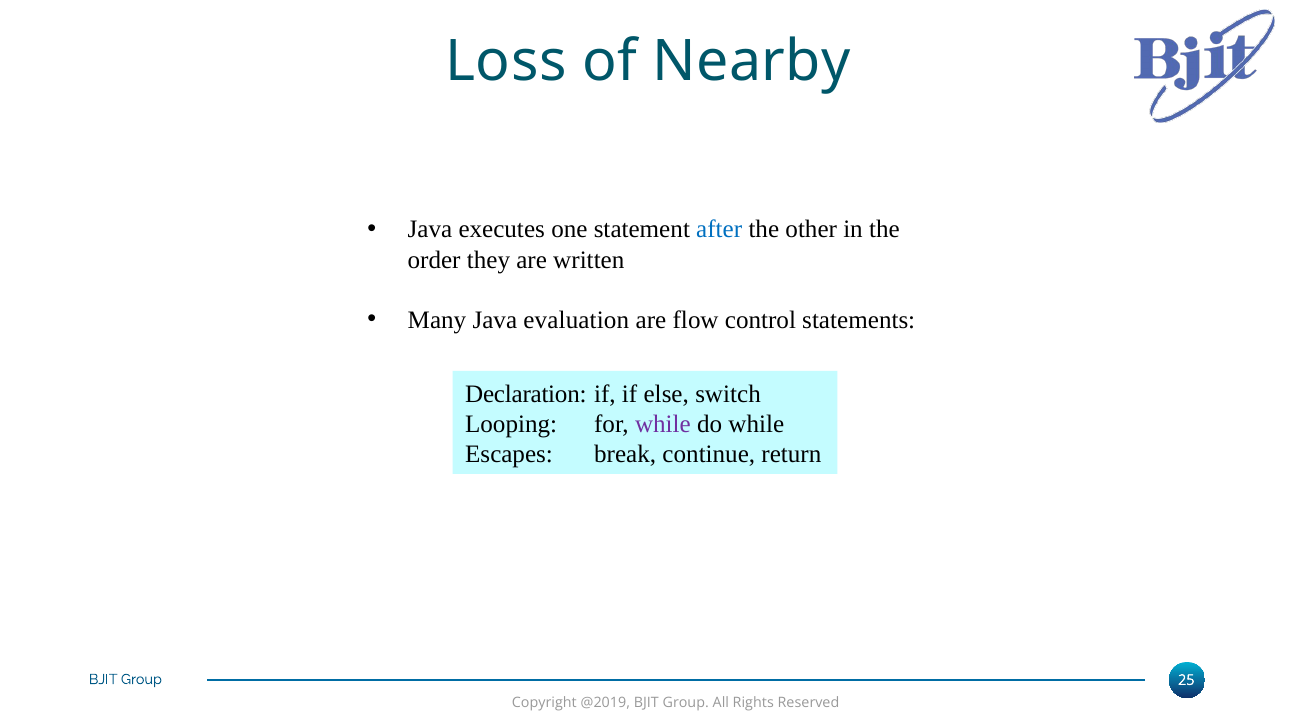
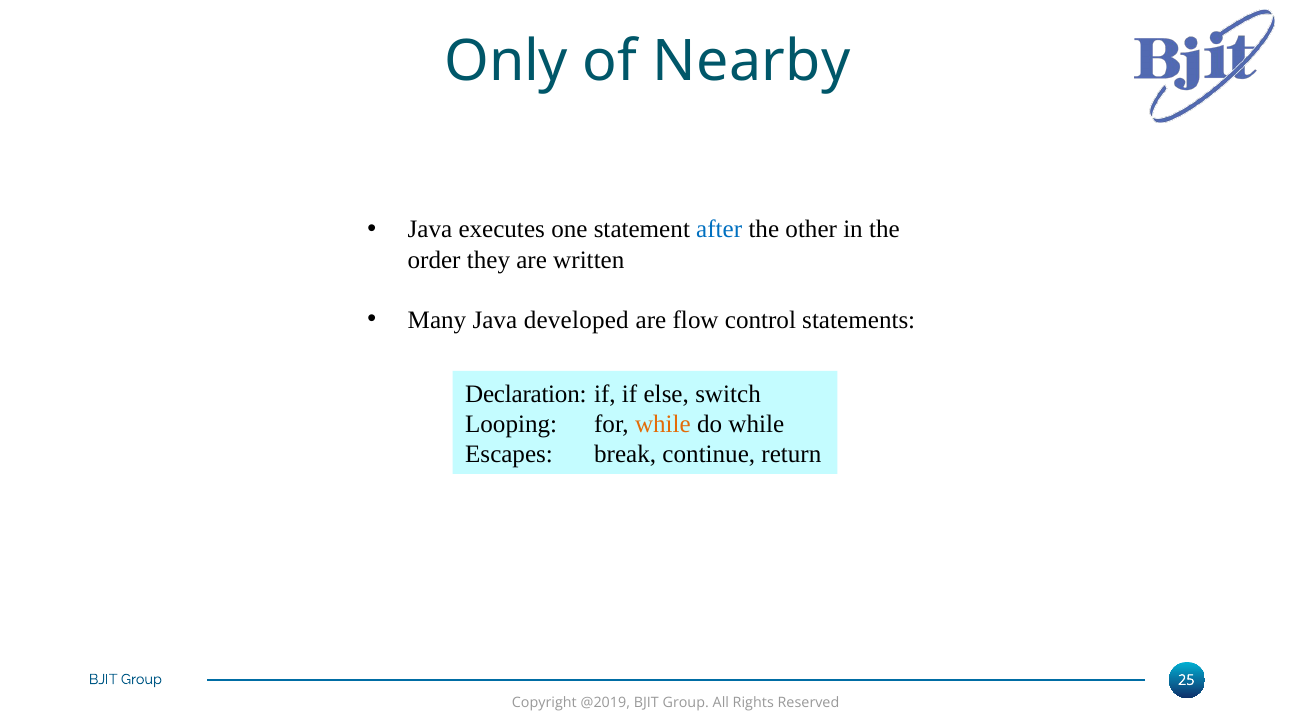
Loss: Loss -> Only
evaluation: evaluation -> developed
while at (663, 424) colour: purple -> orange
